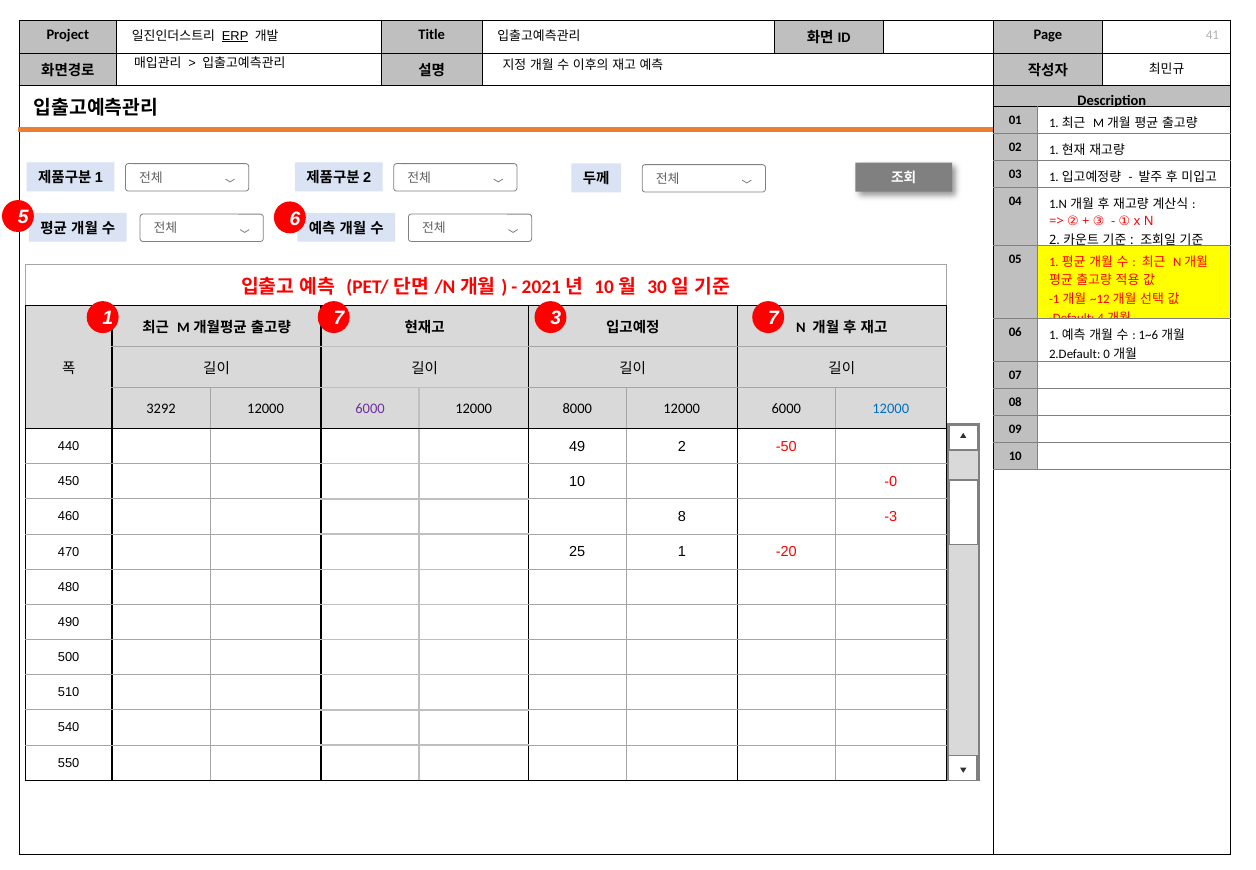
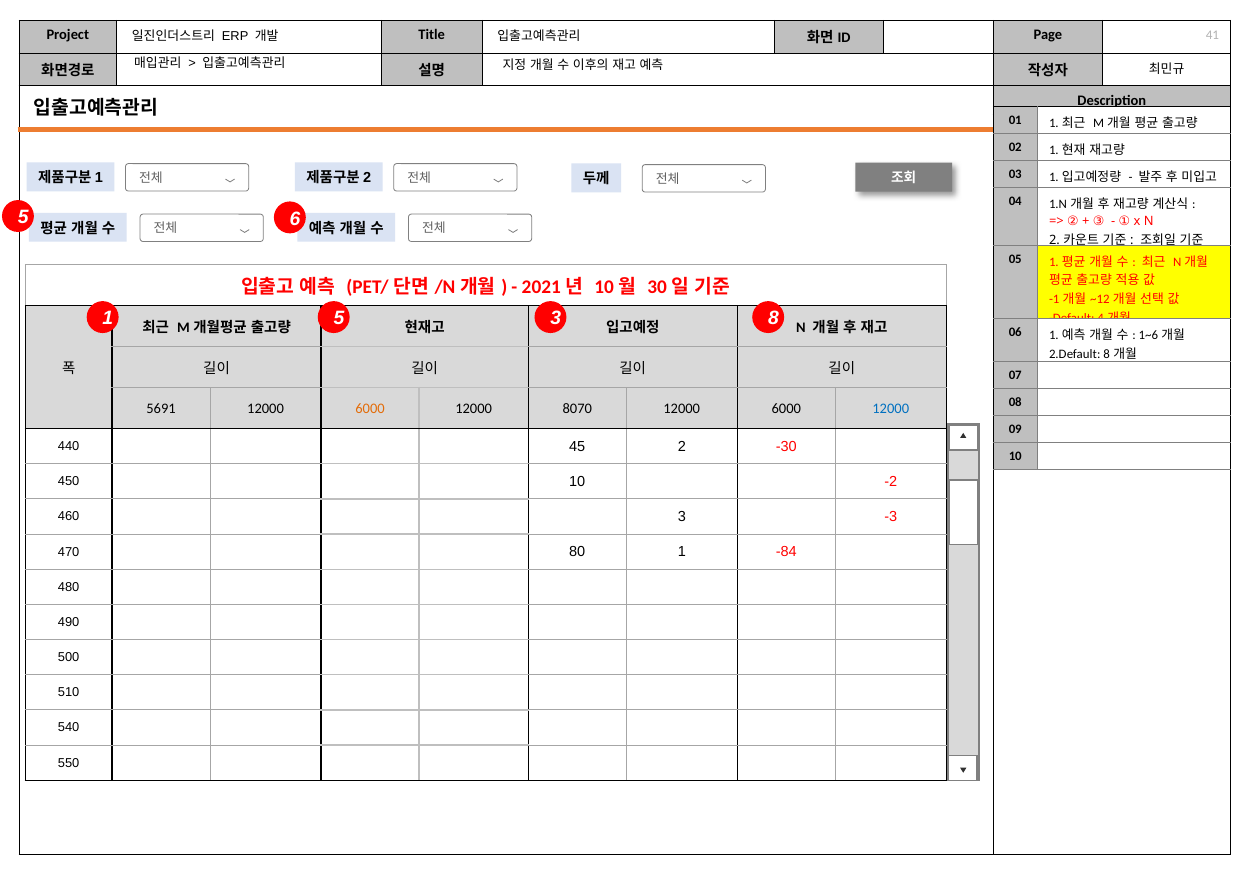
ERP underline: present -> none
1 7: 7 -> 5
3 7: 7 -> 8
2.Default 0: 0 -> 8
3292: 3292 -> 5691
6000 at (370, 408) colour: purple -> orange
8000: 8000 -> 8070
49: 49 -> 45
-50: -50 -> -30
-0: -0 -> -2
460 8: 8 -> 3
25: 25 -> 80
-20: -20 -> -84
